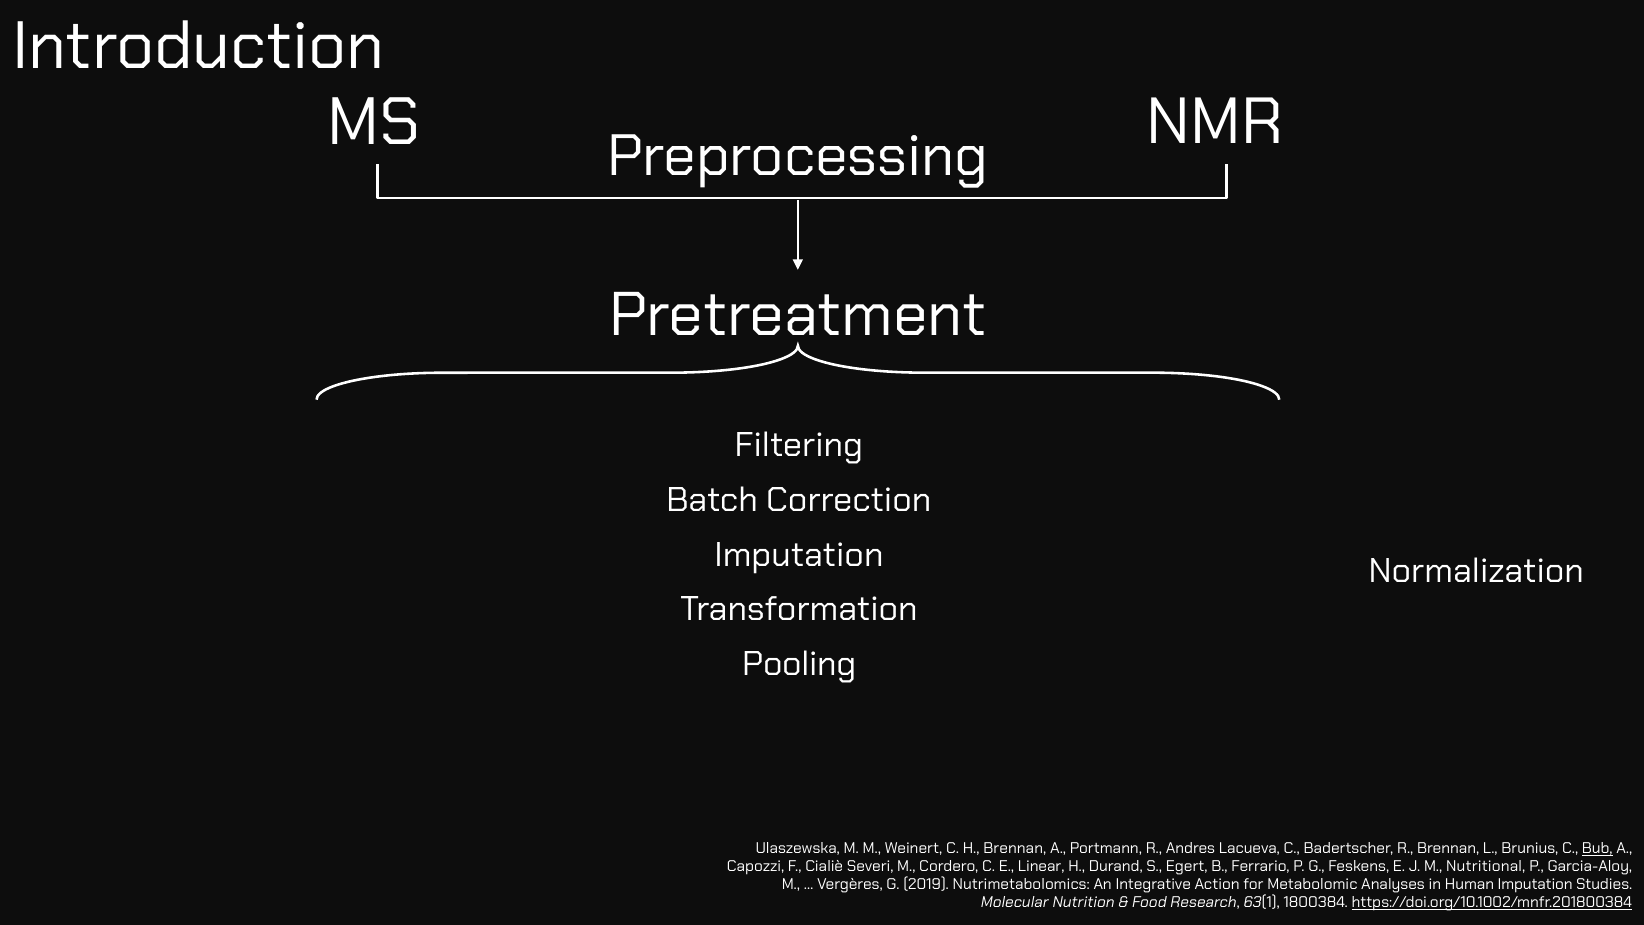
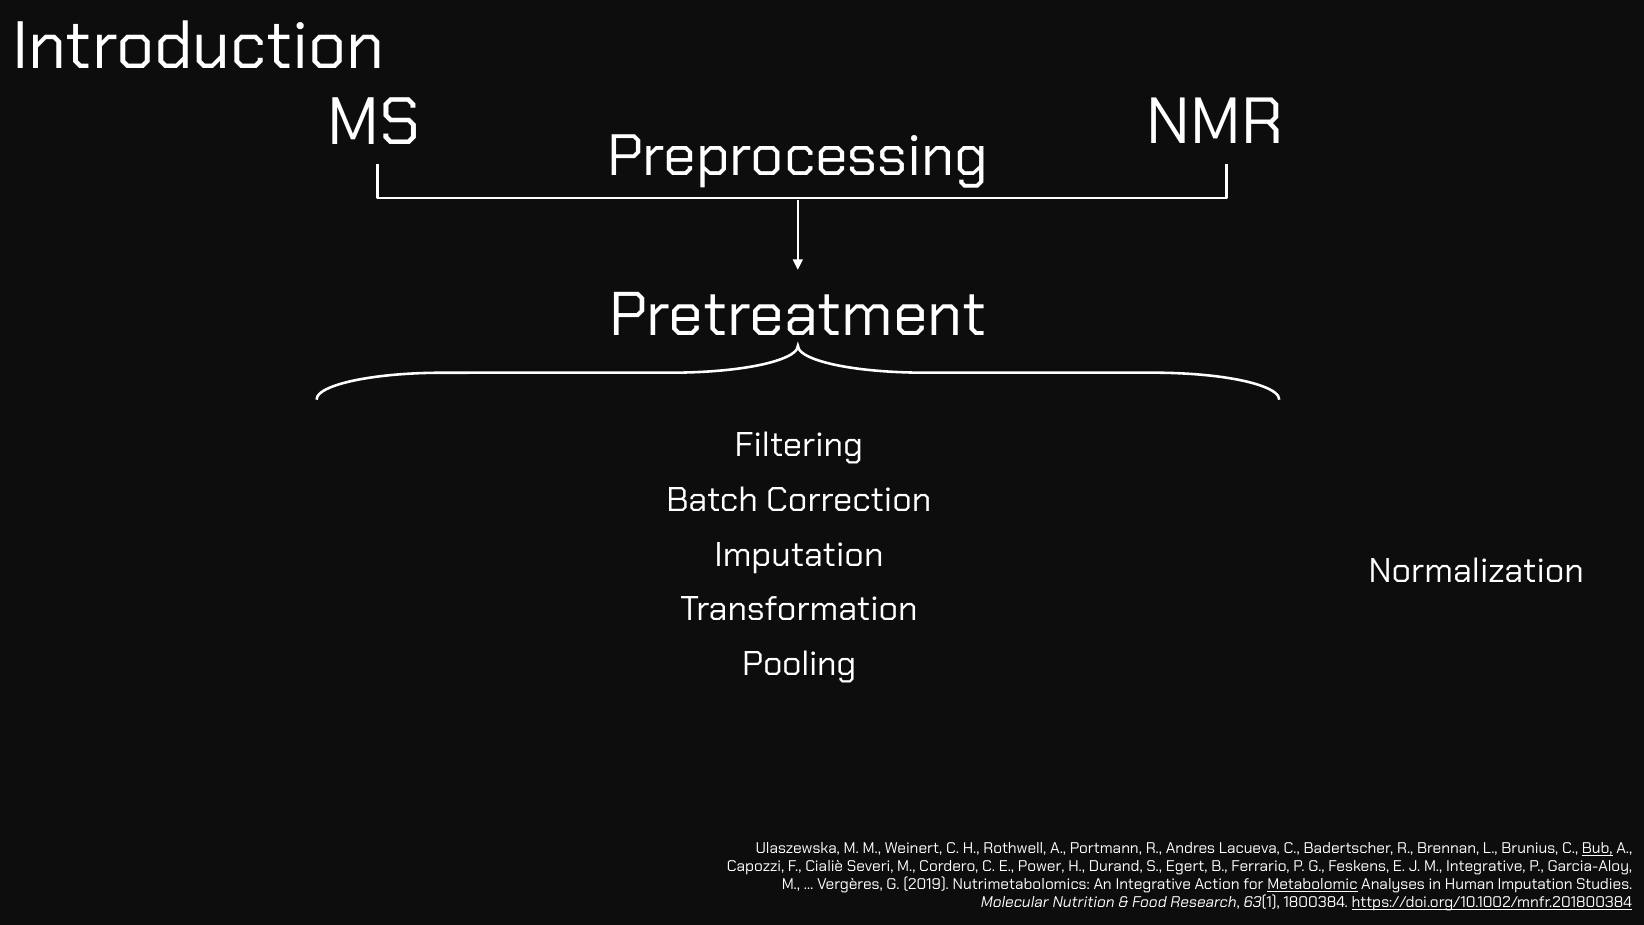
H Brennan: Brennan -> Rothwell
Linear: Linear -> Power
M Nutritional: Nutritional -> Integrative
Metabolomic underline: none -> present
